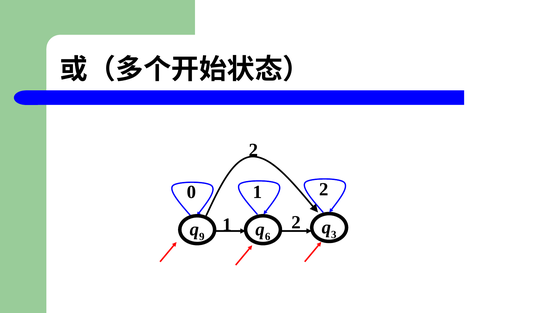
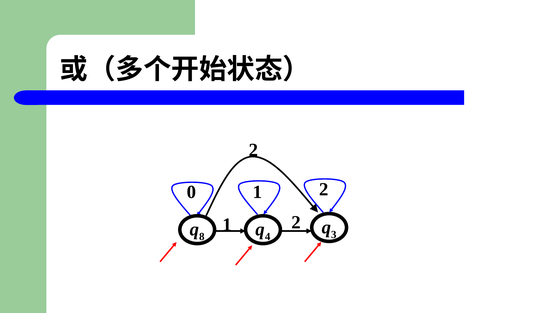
9: 9 -> 8
6: 6 -> 4
